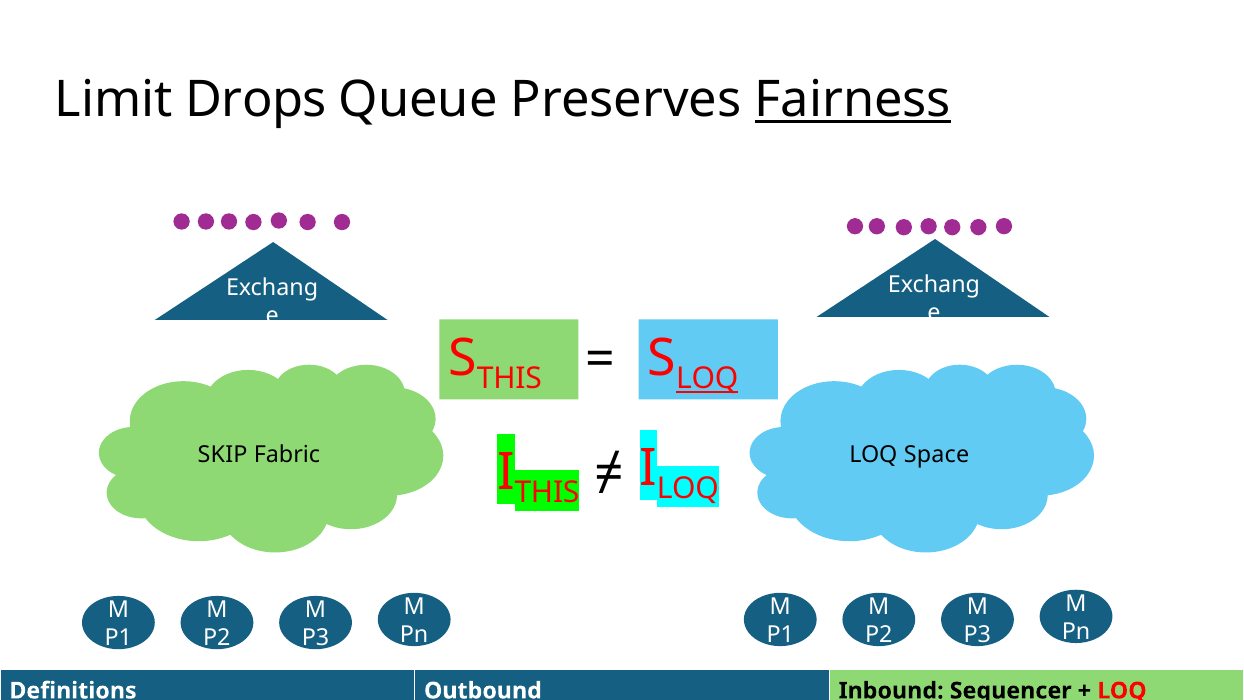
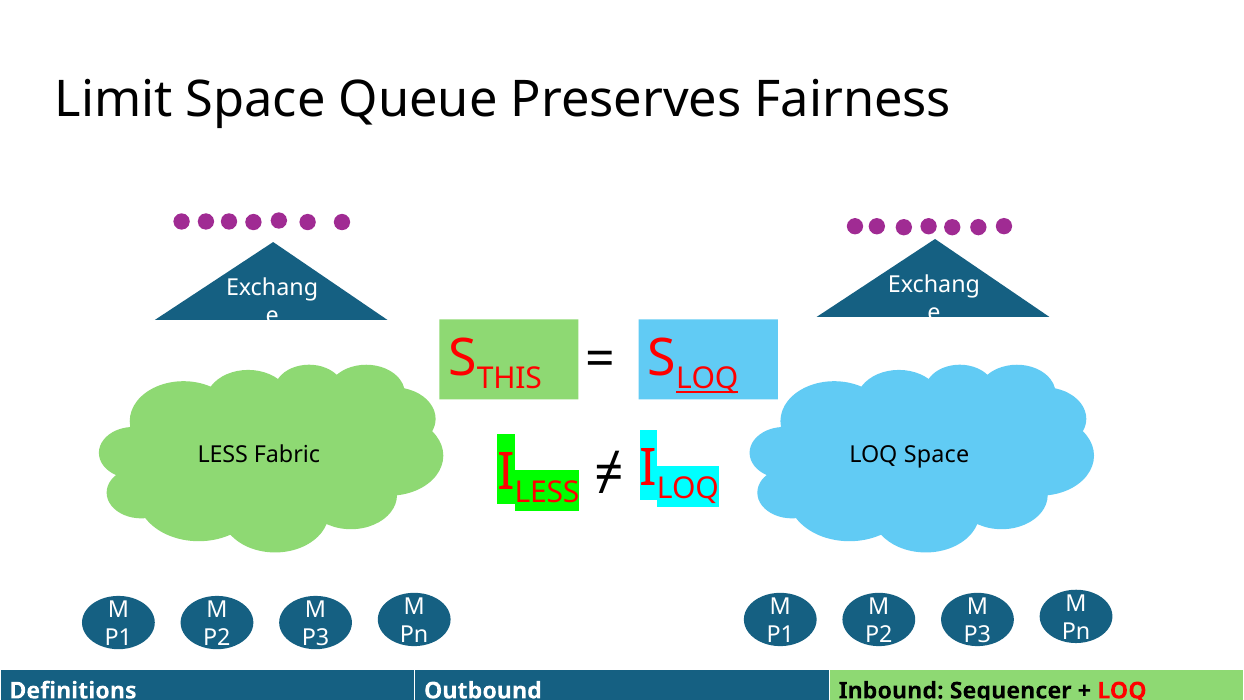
Limit Drops: Drops -> Space
Fairness underline: present -> none
SKIP at (223, 455): SKIP -> LESS
THIS at (547, 492): THIS -> LESS
